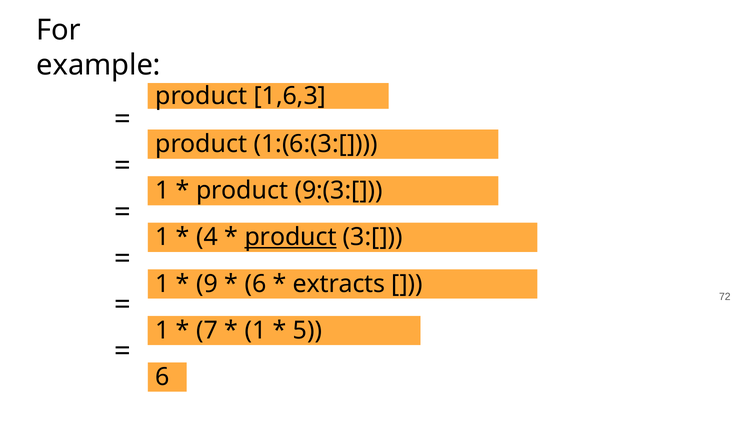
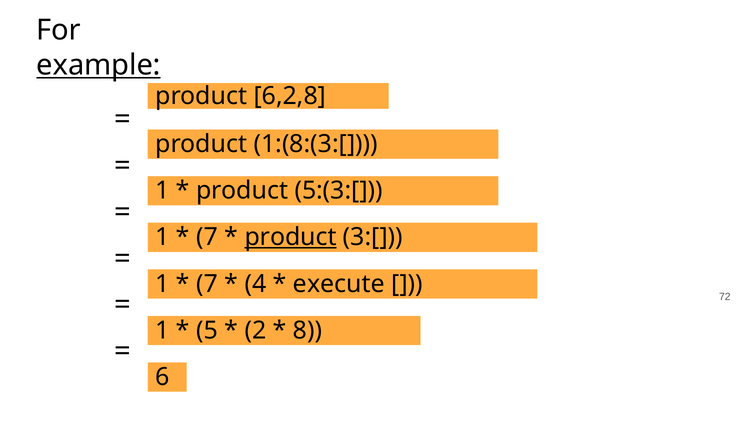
example underline: none -> present
1,6,3: 1,6,3 -> 6,2,8
1:(6:(3:[: 1:(6:(3:[ -> 1:(8:(3:[
9:(3:[: 9:(3:[ -> 5:(3:[
4 at (207, 237): 4 -> 7
9 at (207, 284): 9 -> 7
6 at (255, 284): 6 -> 4
extracts: extracts -> execute
7: 7 -> 5
1 at (255, 330): 1 -> 2
5: 5 -> 8
